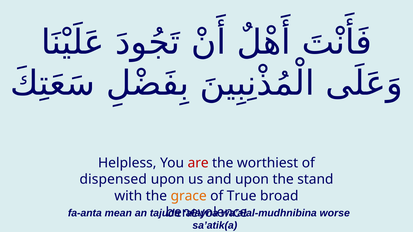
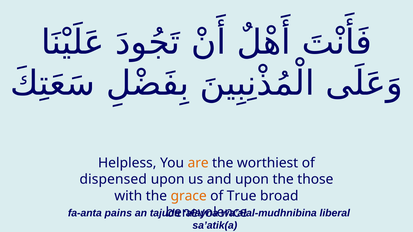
are colour: red -> orange
stand: stand -> those
mean: mean -> pains
worse: worse -> liberal
